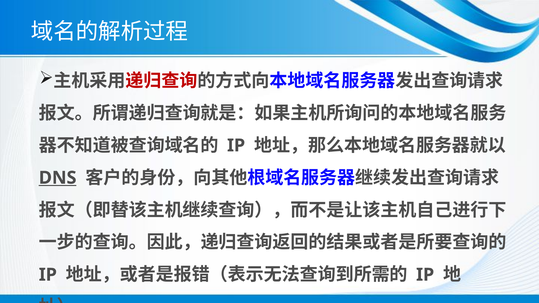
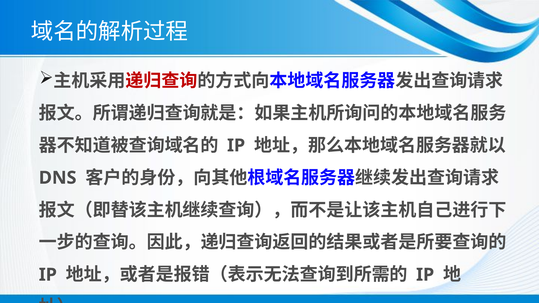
DNS underline: present -> none
